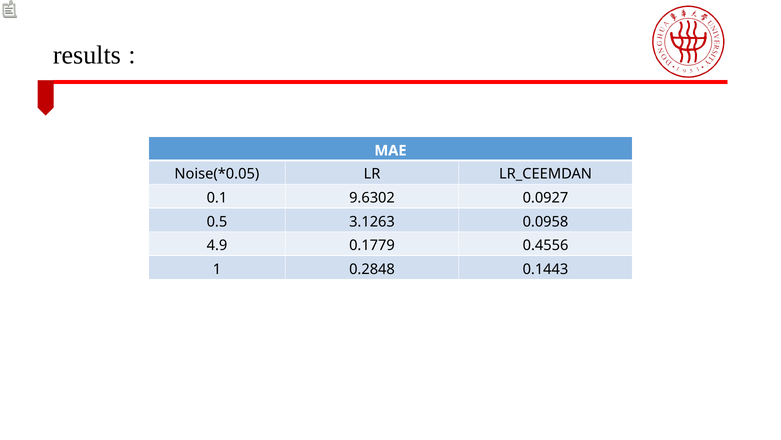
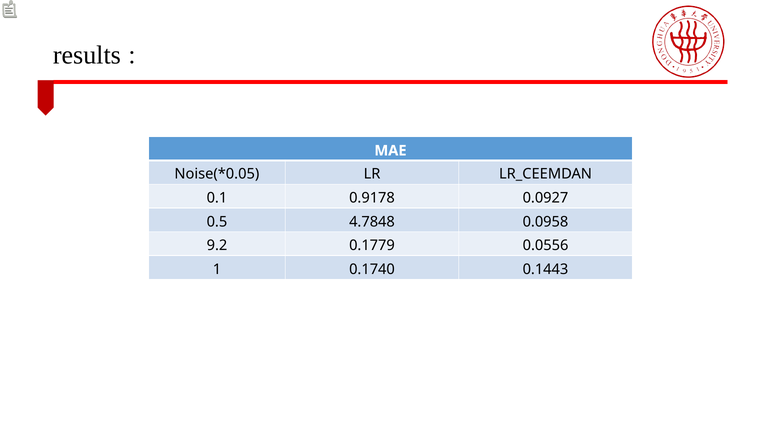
9.6302: 9.6302 -> 0.9178
3.1263: 3.1263 -> 4.7848
4.9: 4.9 -> 9.2
0.4556: 0.4556 -> 0.0556
0.2848: 0.2848 -> 0.1740
